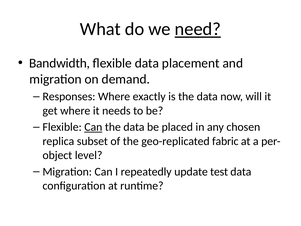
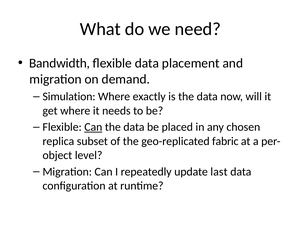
need underline: present -> none
Responses: Responses -> Simulation
test: test -> last
